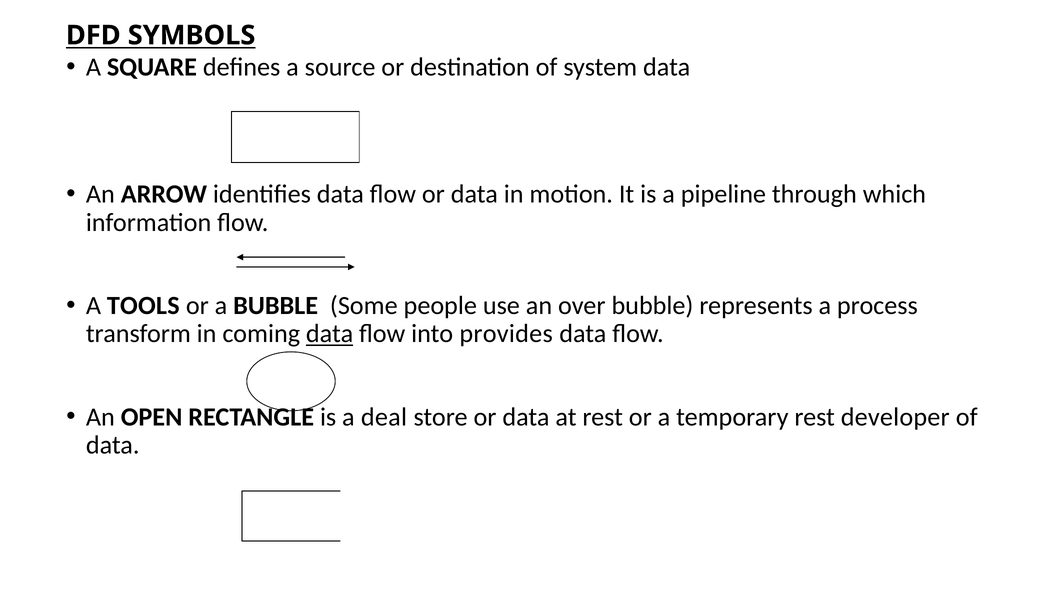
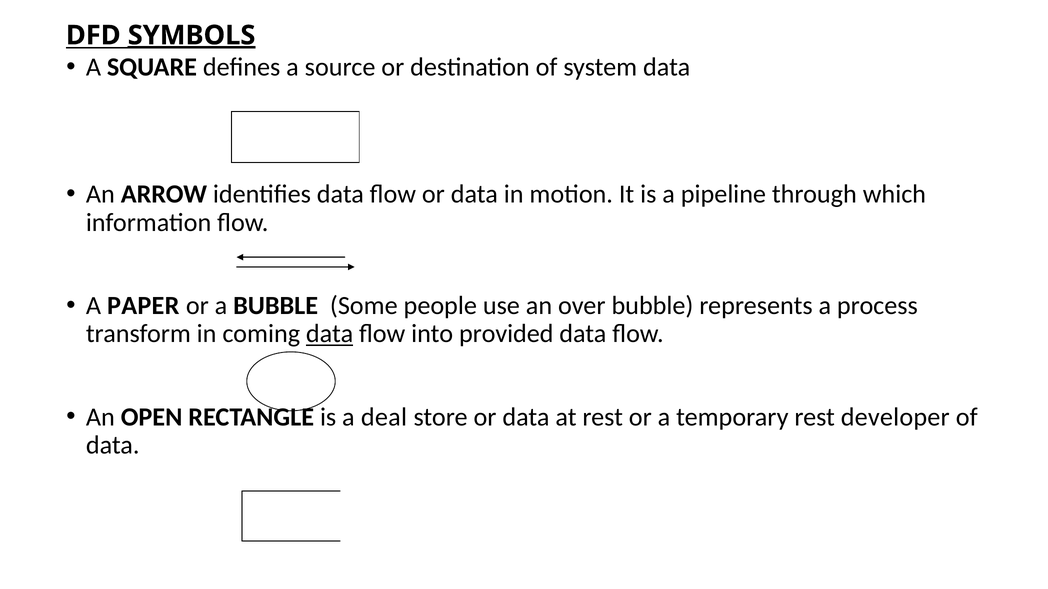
SYMBOLS underline: none -> present
TOOLS: TOOLS -> PAPER
provides: provides -> provided
